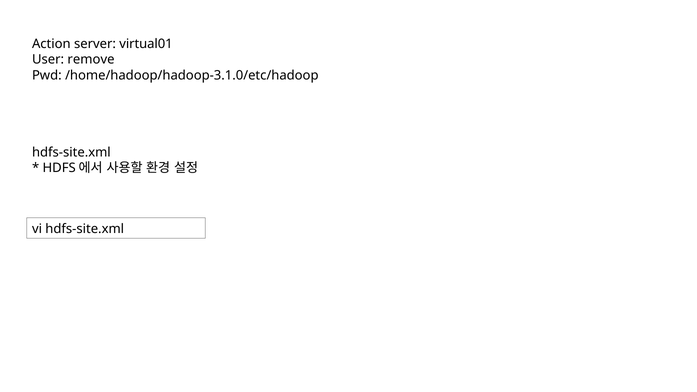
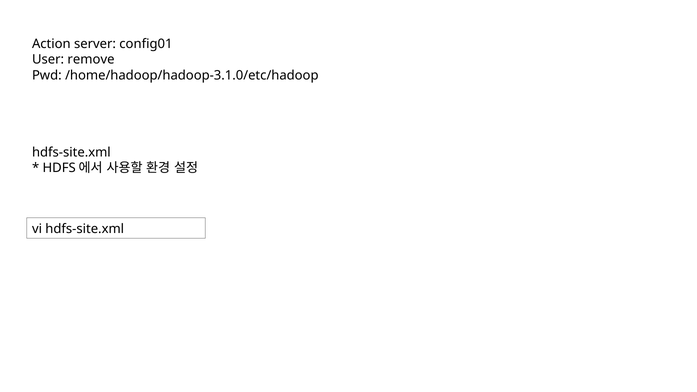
virtual01: virtual01 -> config01
